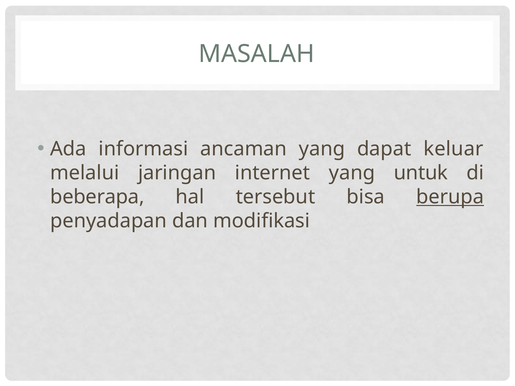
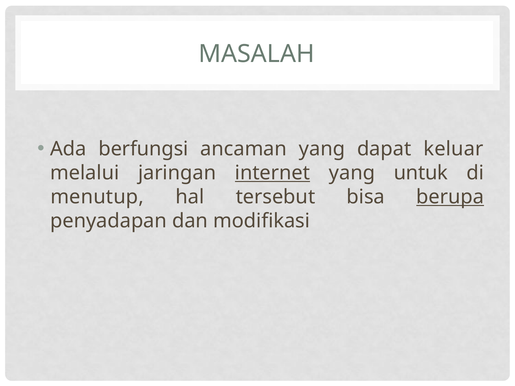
informasi: informasi -> berfungsi
internet underline: none -> present
beberapa: beberapa -> menutup
